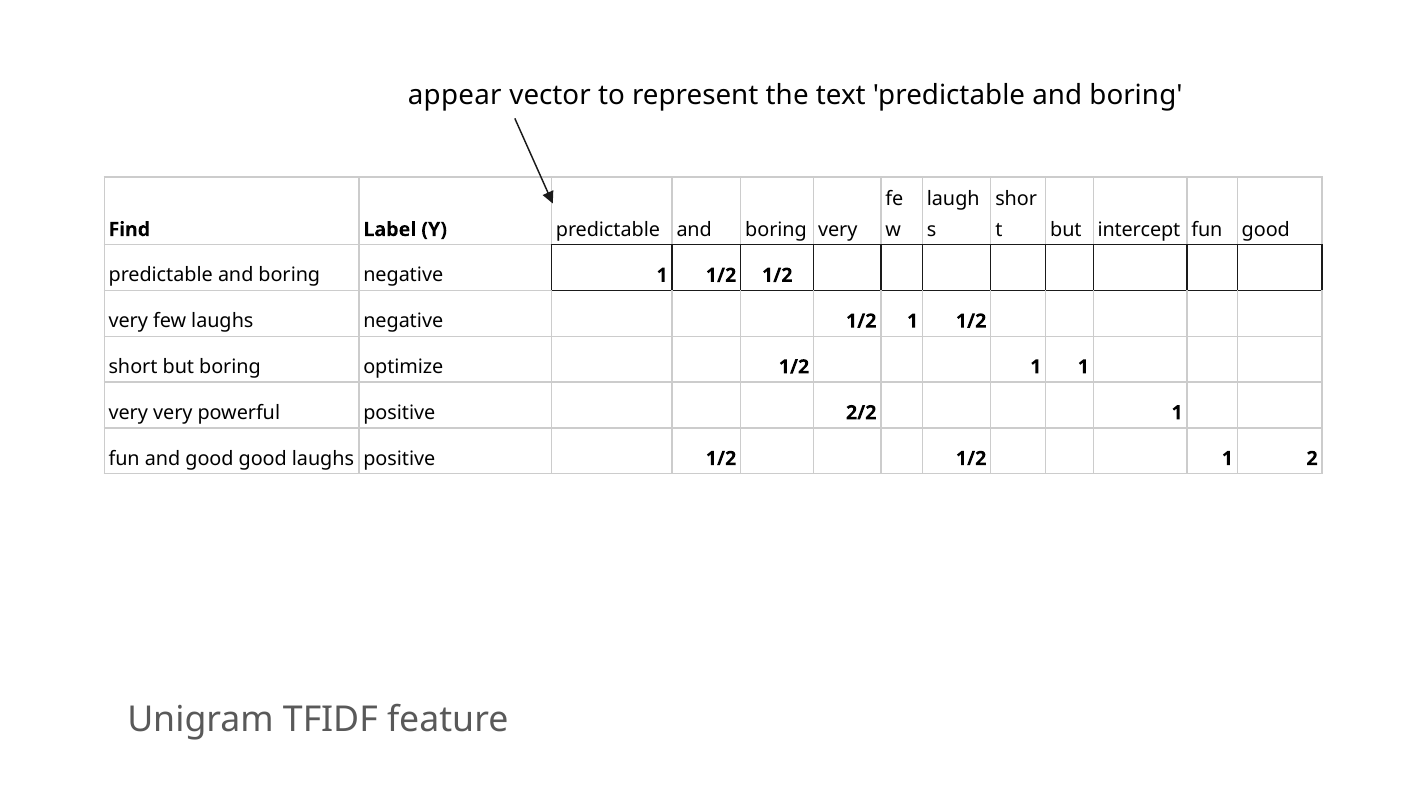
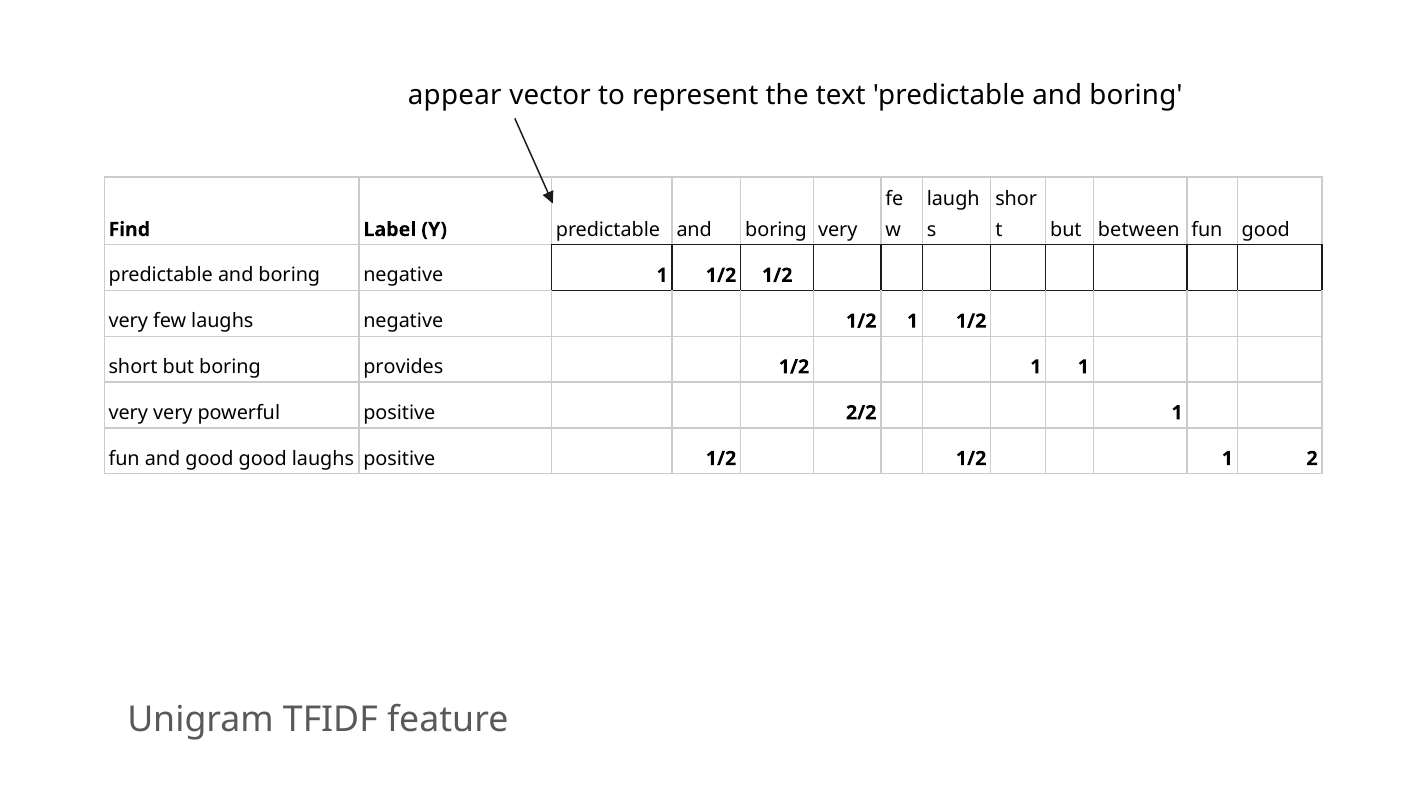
intercept: intercept -> between
optimize: optimize -> provides
